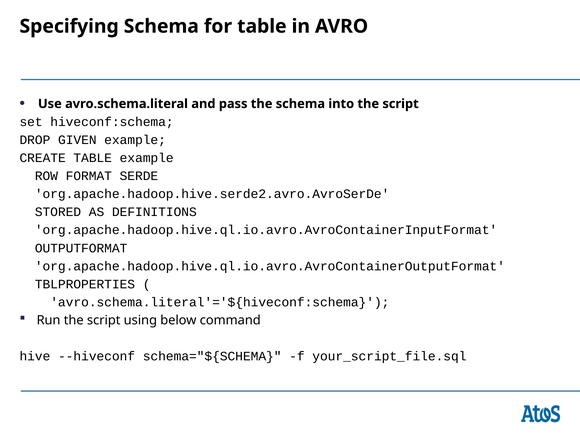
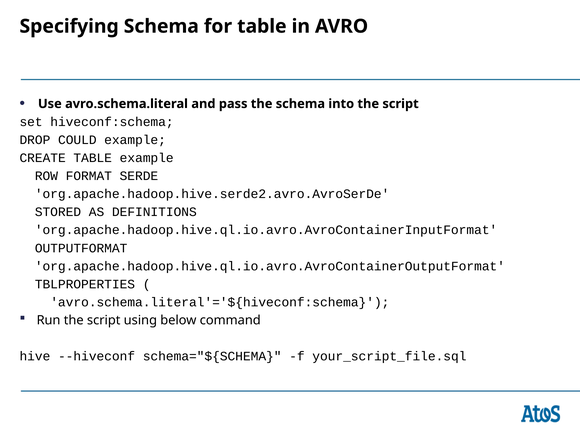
GIVEN: GIVEN -> COULD
